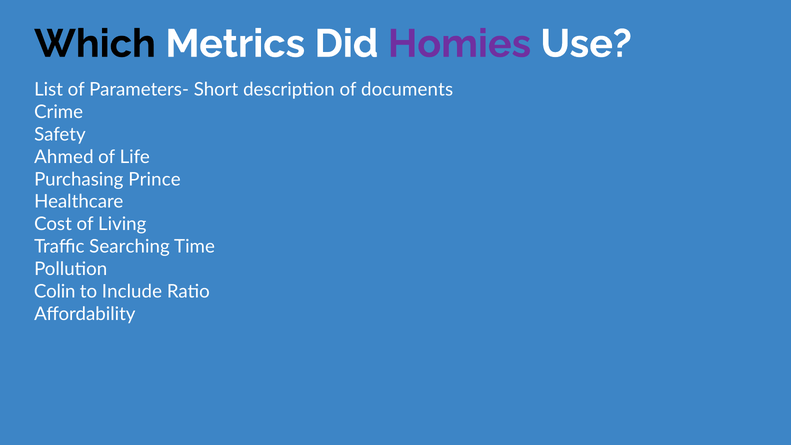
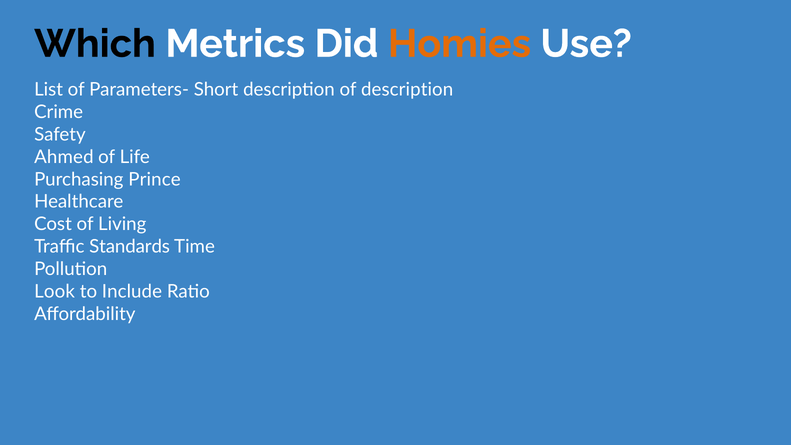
Homies colour: purple -> orange
of documents: documents -> description
Searching: Searching -> Standards
Colin: Colin -> Look
